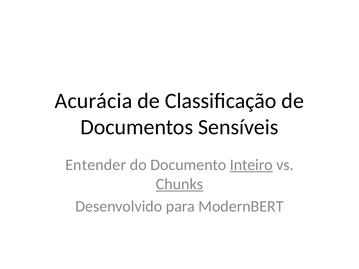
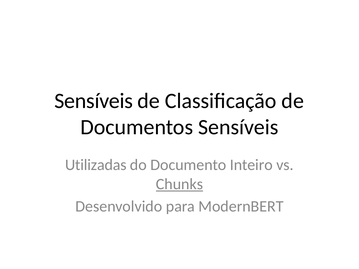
Acurácia at (93, 101): Acurácia -> Sensíveis
Entender: Entender -> Utilizadas
Inteiro underline: present -> none
